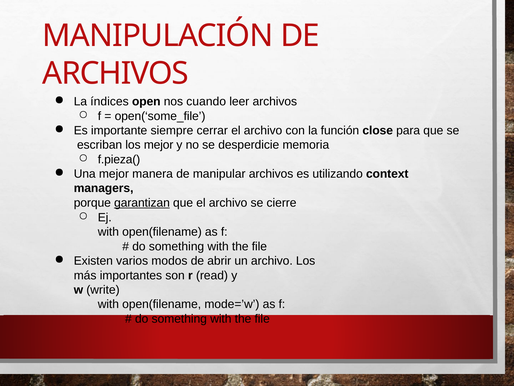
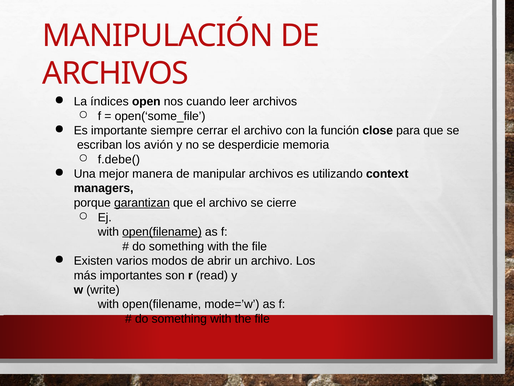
los mejor: mejor -> avión
f.pieza(: f.pieza( -> f.debe(
open(filename at (162, 232) underline: none -> present
